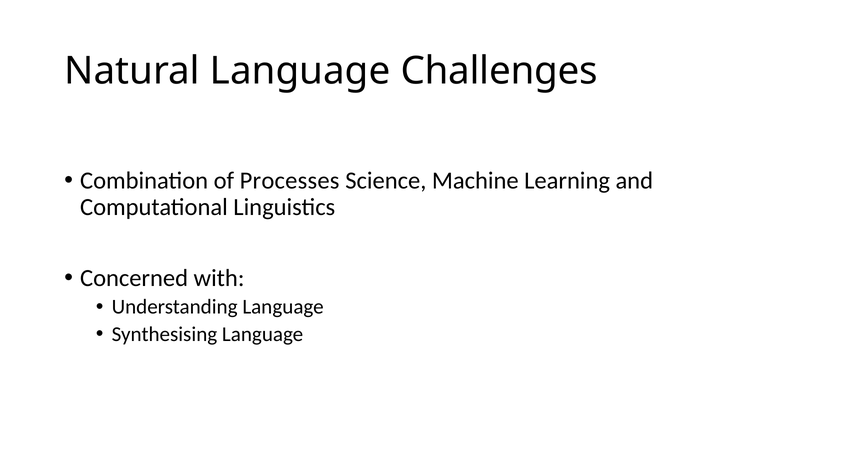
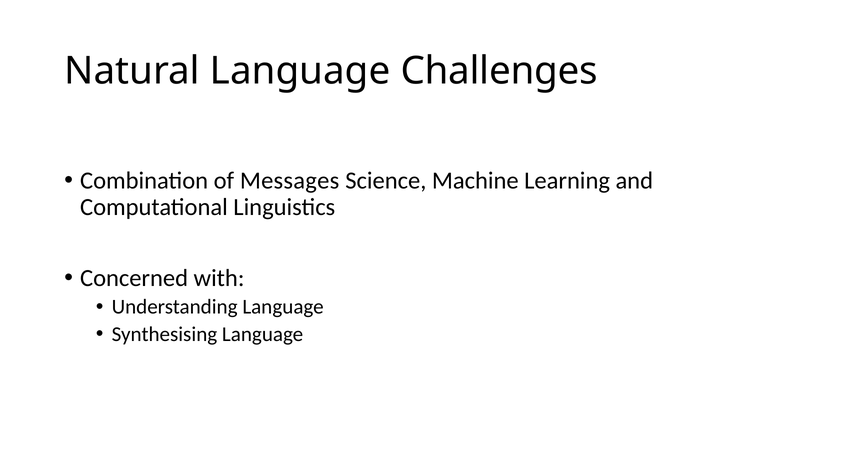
Processes: Processes -> Messages
